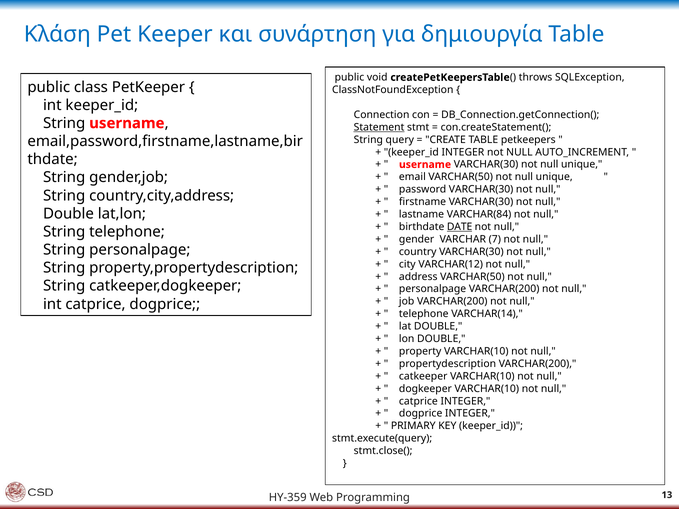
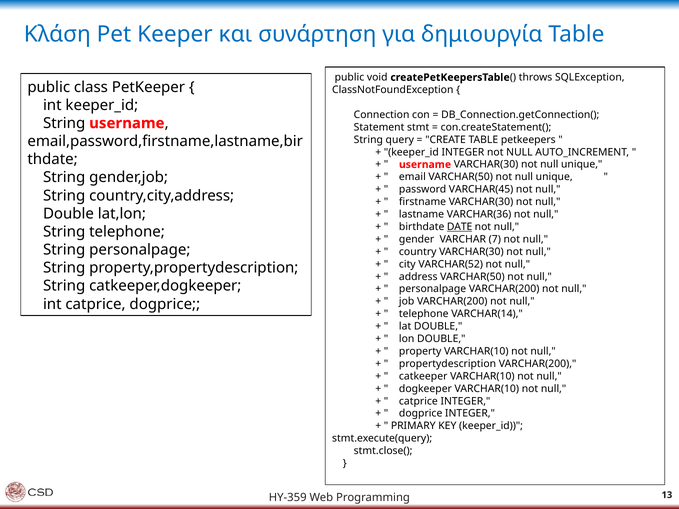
Statement underline: present -> none
password VARCHAR(30: VARCHAR(30 -> VARCHAR(45
VARCHAR(84: VARCHAR(84 -> VARCHAR(36
VARCHAR(12: VARCHAR(12 -> VARCHAR(52
